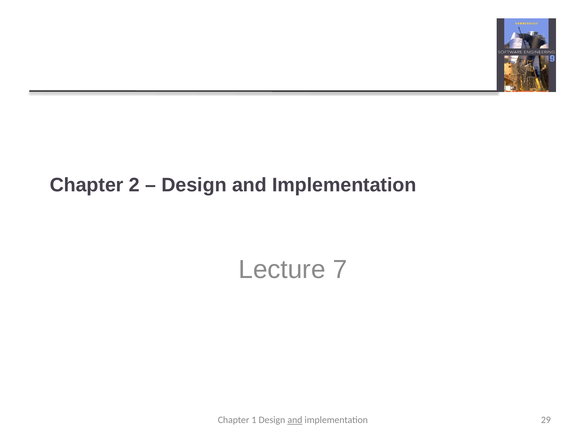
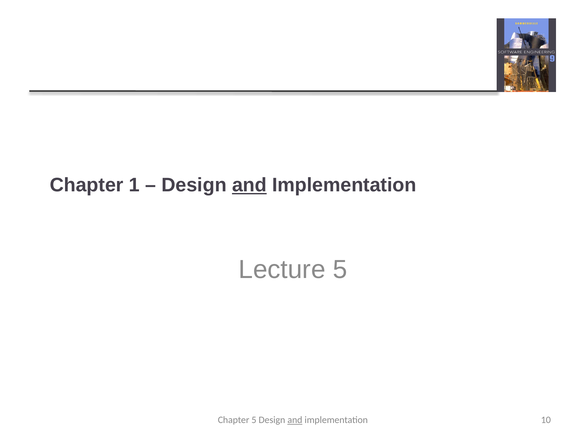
2: 2 -> 1
and at (249, 185) underline: none -> present
Lecture 7: 7 -> 5
Chapter 1: 1 -> 5
29: 29 -> 10
